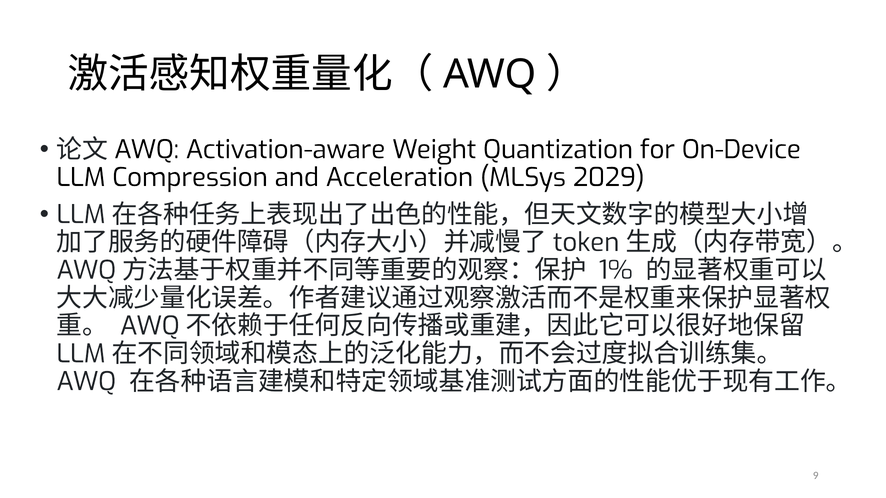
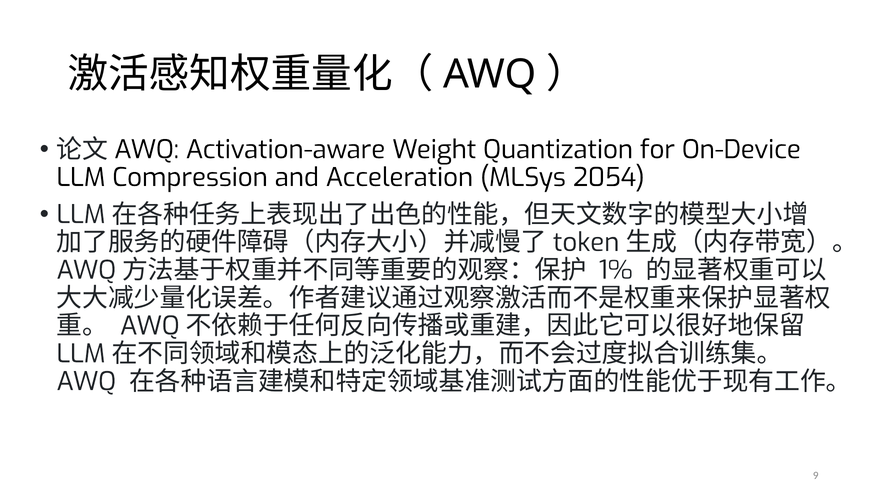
2029: 2029 -> 2054
